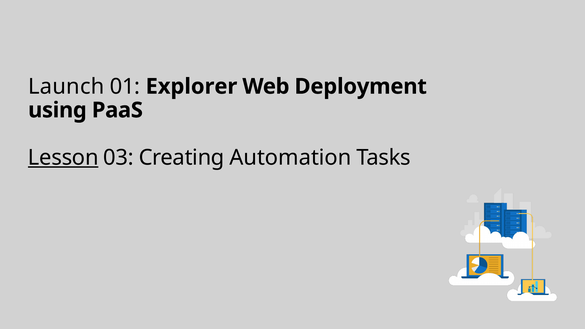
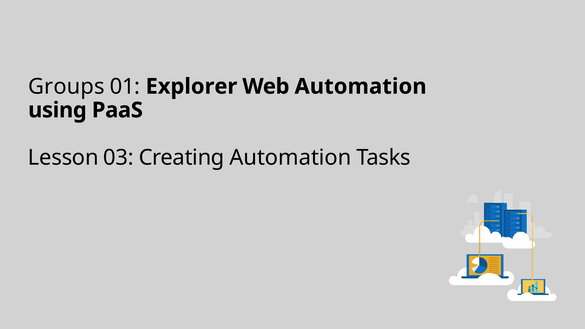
Launch: Launch -> Groups
Web Deployment: Deployment -> Automation
Lesson underline: present -> none
